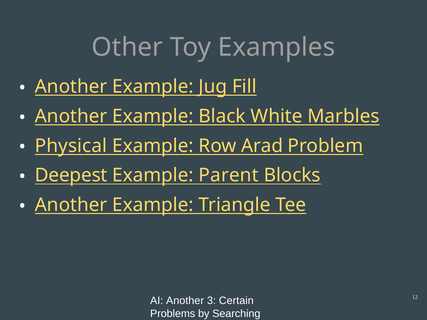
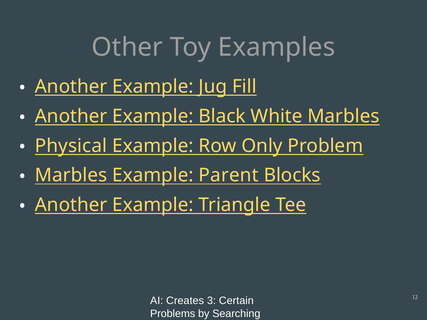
Arad: Arad -> Only
Deepest at (71, 176): Deepest -> Marbles
AI Another: Another -> Creates
